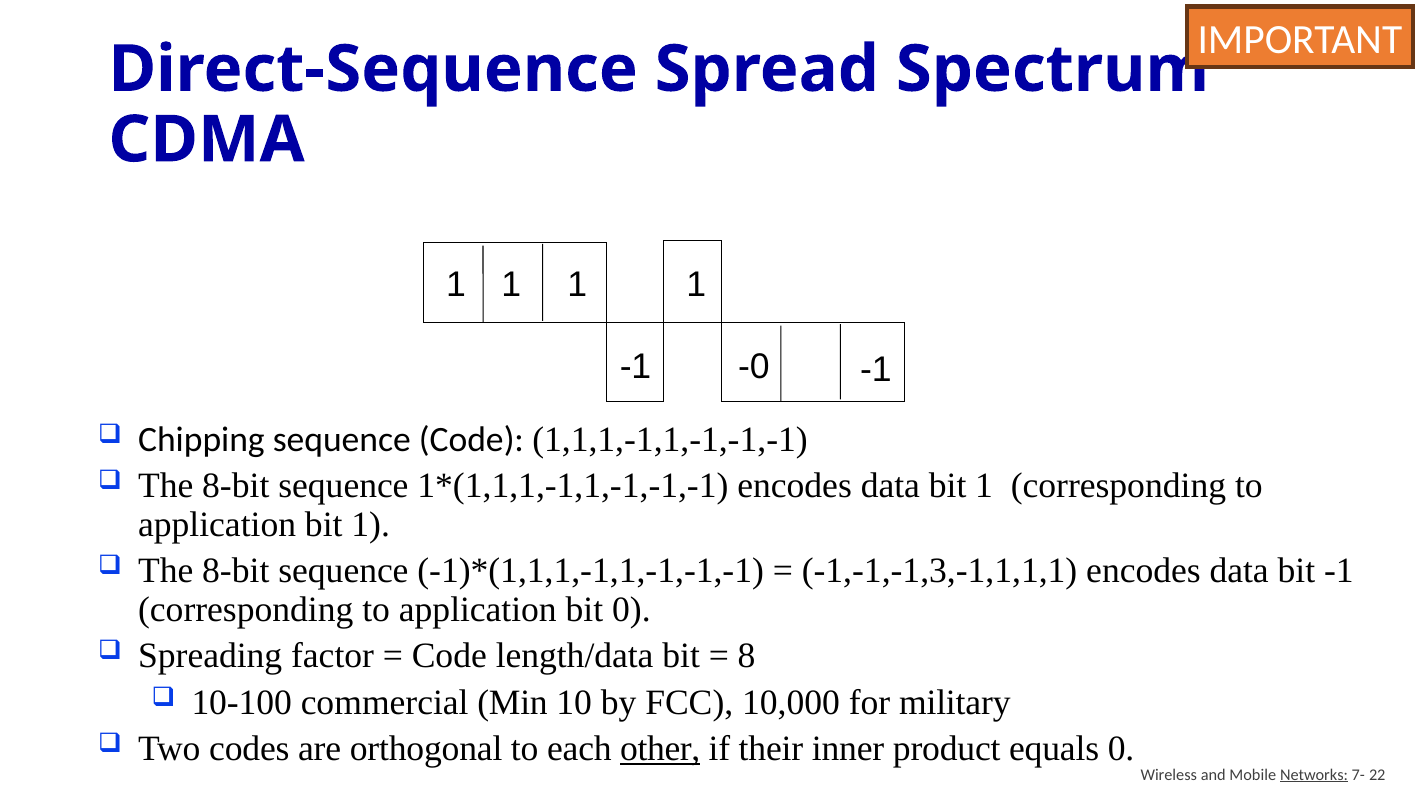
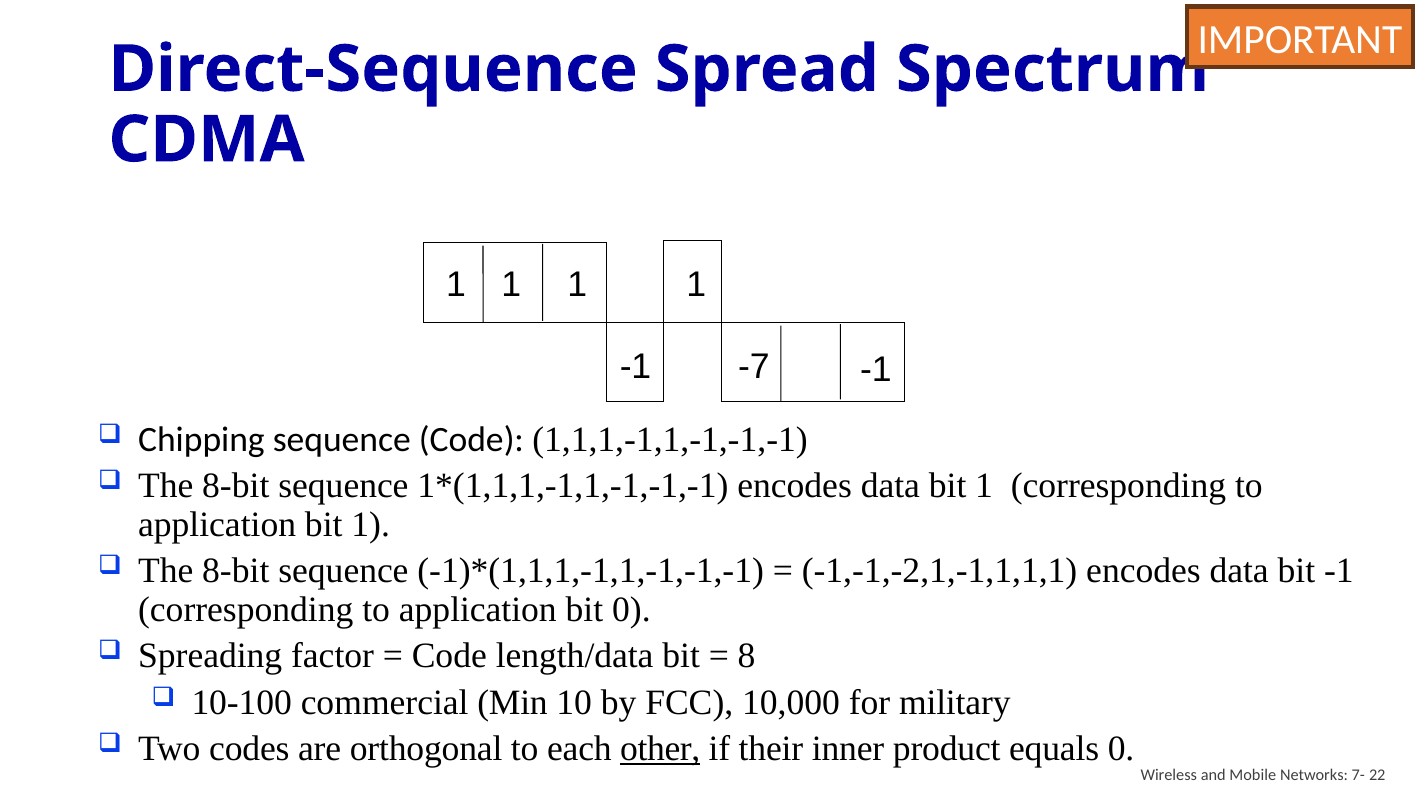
-0: -0 -> -7
-1,-1,-1,3,-1,1,1,1: -1,-1,-1,3,-1,1,1,1 -> -1,-1,-2,1,-1,1,1,1
Networks underline: present -> none
